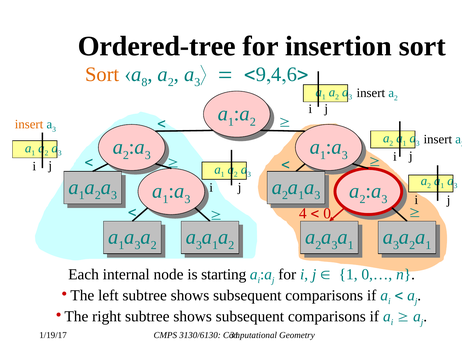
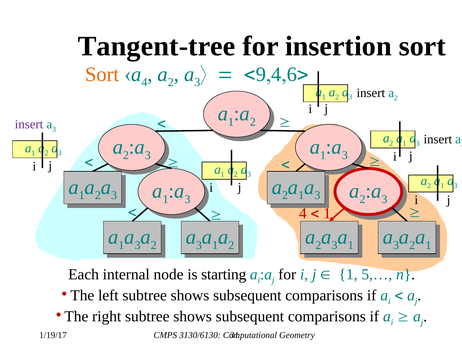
Ordered-tree: Ordered-tree -> Tangent-tree
8 at (144, 82): 8 -> 4
insert at (29, 125) colour: orange -> purple
0 at (327, 214): 0 -> 1
0,…: 0,… -> 5,…
